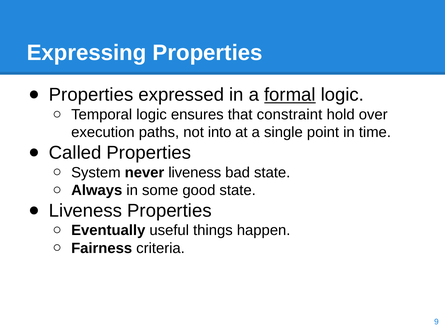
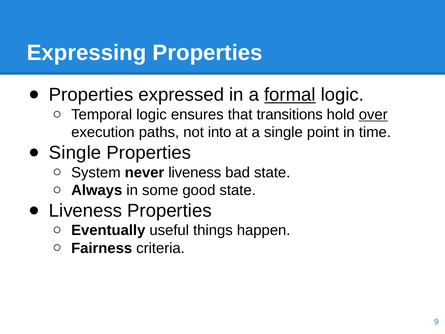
constraint: constraint -> transitions
over underline: none -> present
Called at (75, 153): Called -> Single
